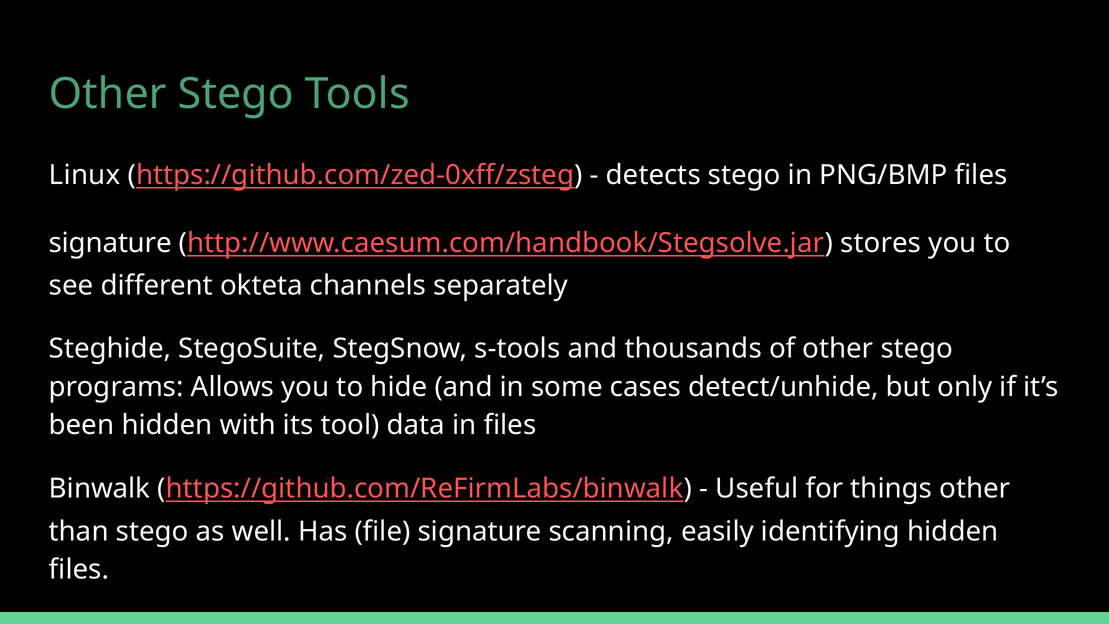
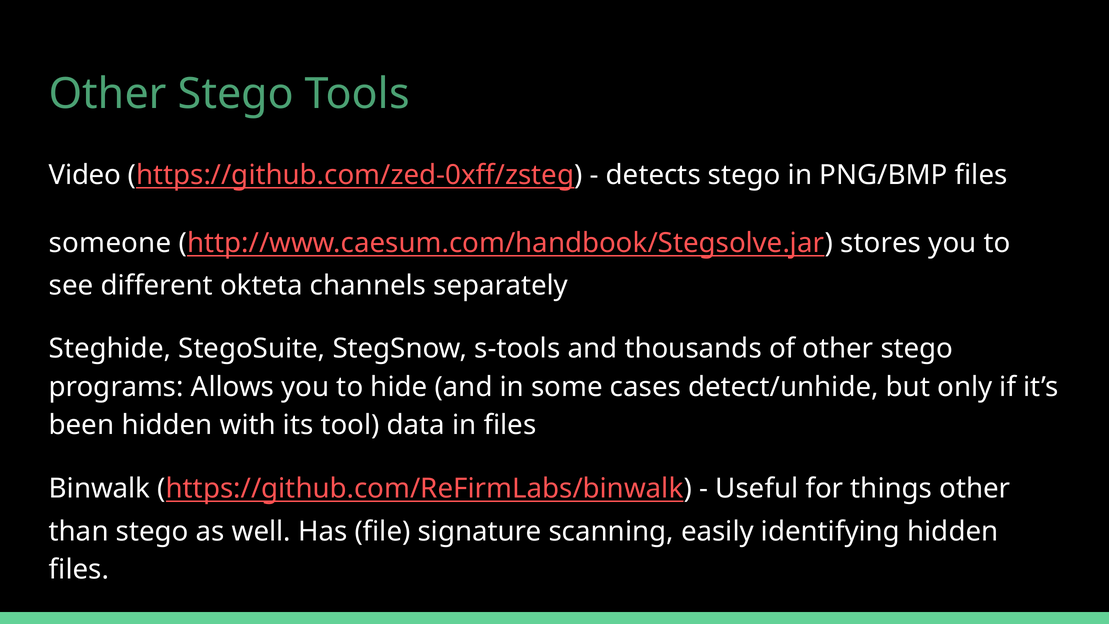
Linux: Linux -> Video
signature at (110, 243): signature -> someone
